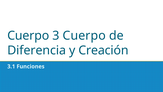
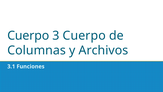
Diferencia: Diferencia -> Columnas
Creación: Creación -> Archivos
